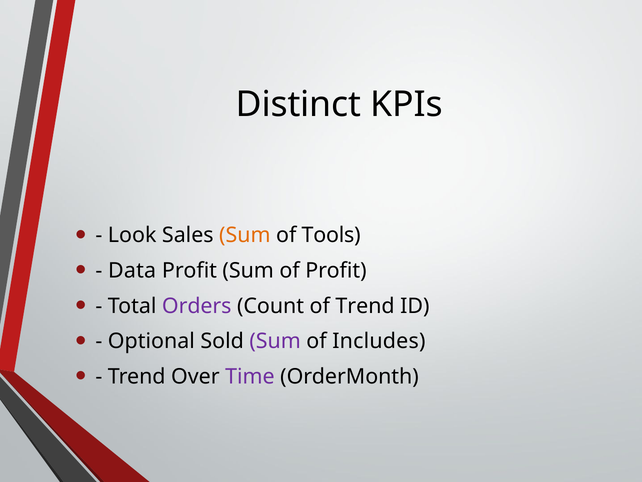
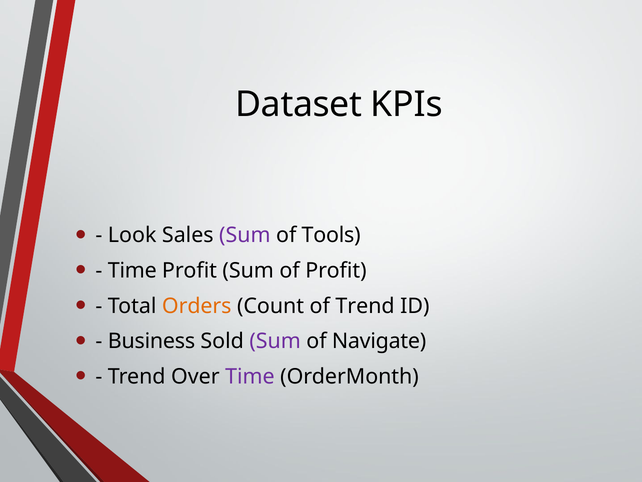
Distinct: Distinct -> Dataset
Sum at (245, 235) colour: orange -> purple
Data at (132, 270): Data -> Time
Orders colour: purple -> orange
Optional: Optional -> Business
Includes: Includes -> Navigate
